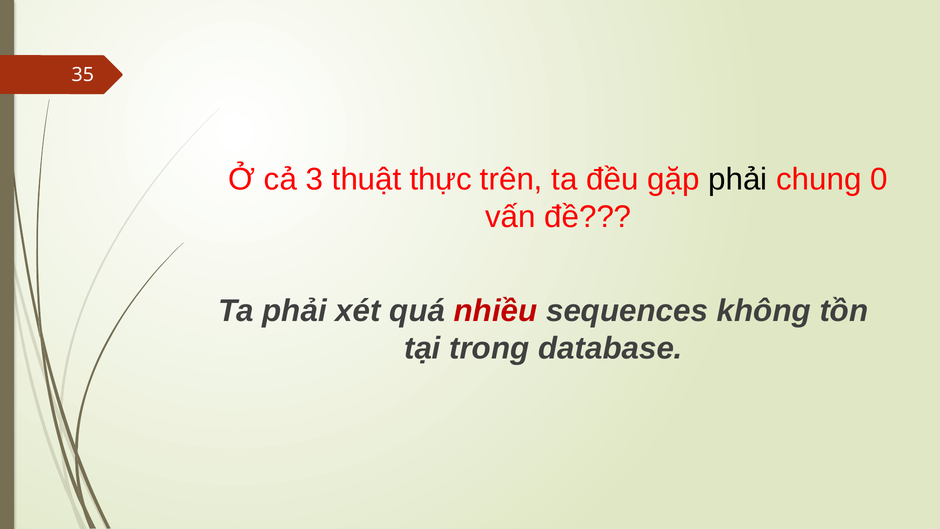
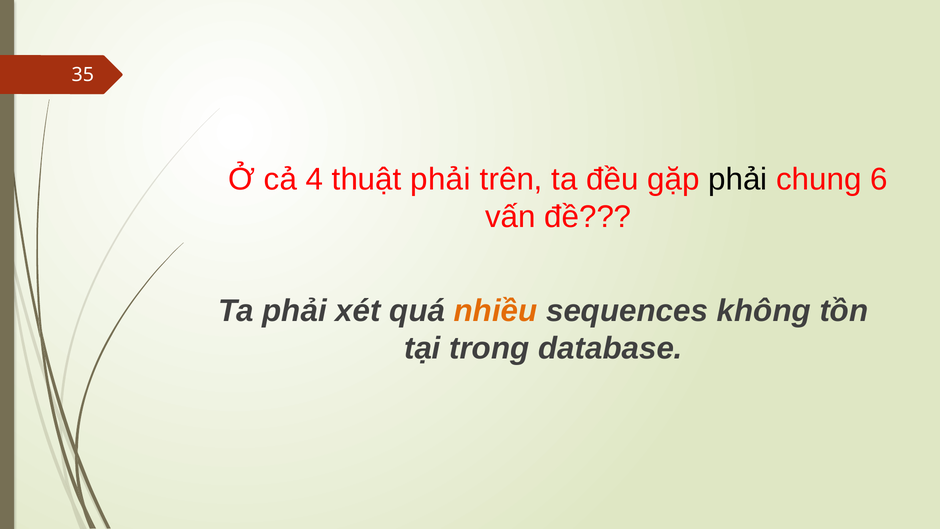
3: 3 -> 4
thuật thực: thực -> phải
0: 0 -> 6
nhiều colour: red -> orange
